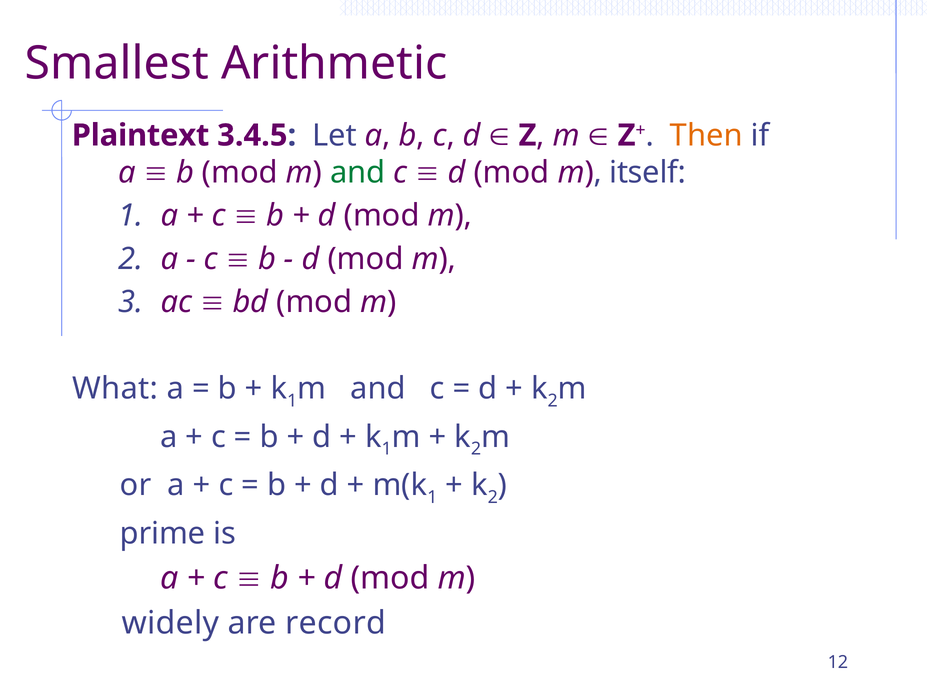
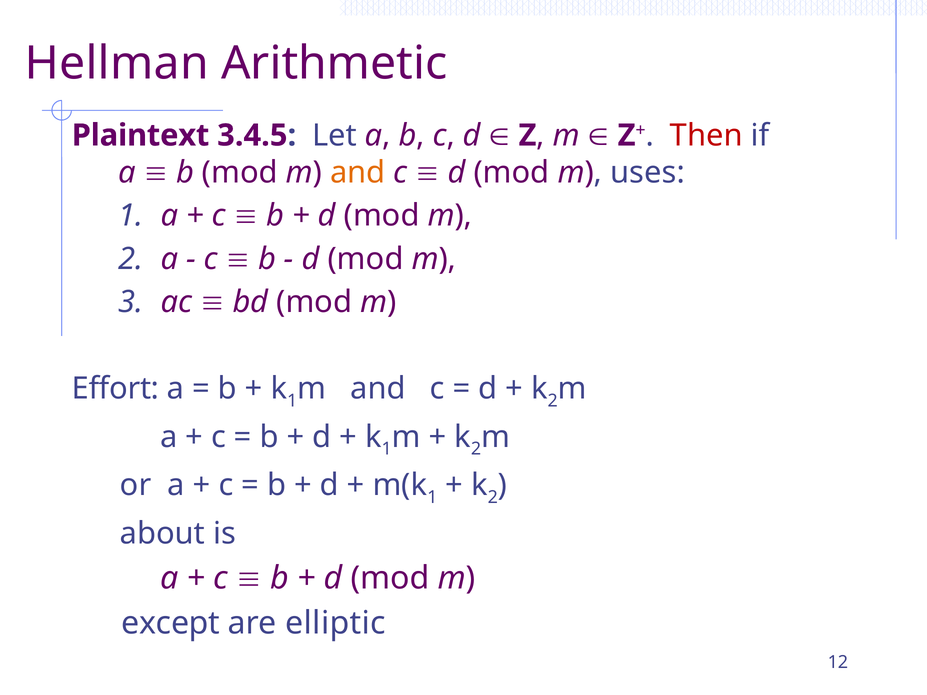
Smallest: Smallest -> Hellman
Then colour: orange -> red
and at (358, 172) colour: green -> orange
itself: itself -> uses
What: What -> Effort
prime: prime -> about
widely: widely -> except
record: record -> elliptic
